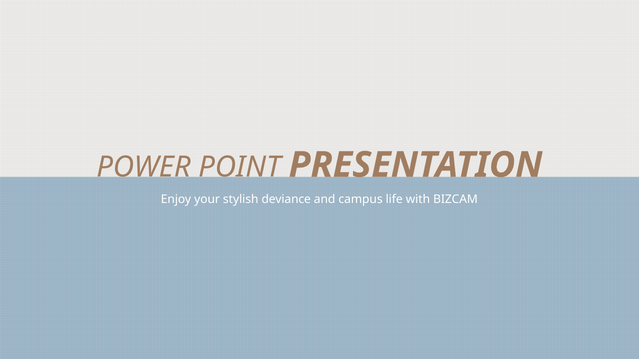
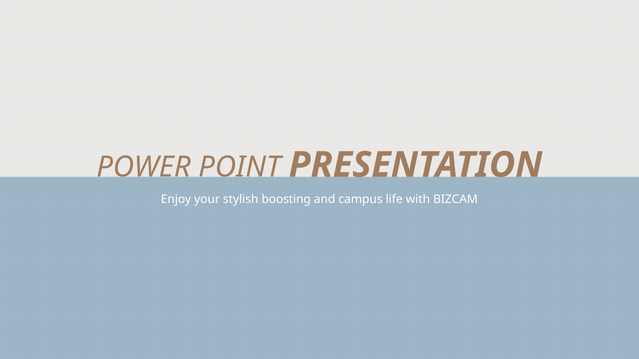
deviance: deviance -> boosting
